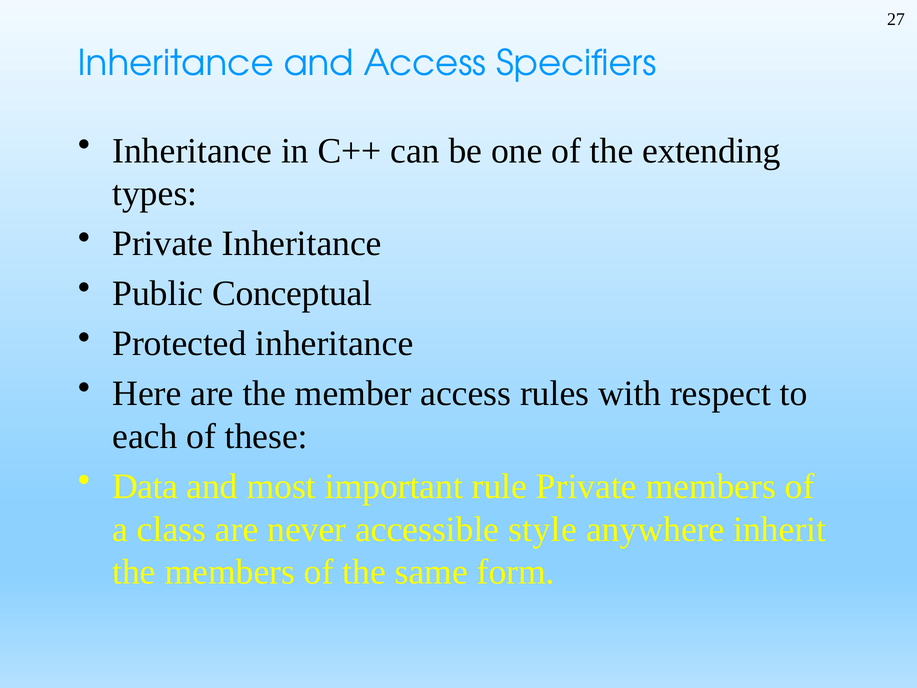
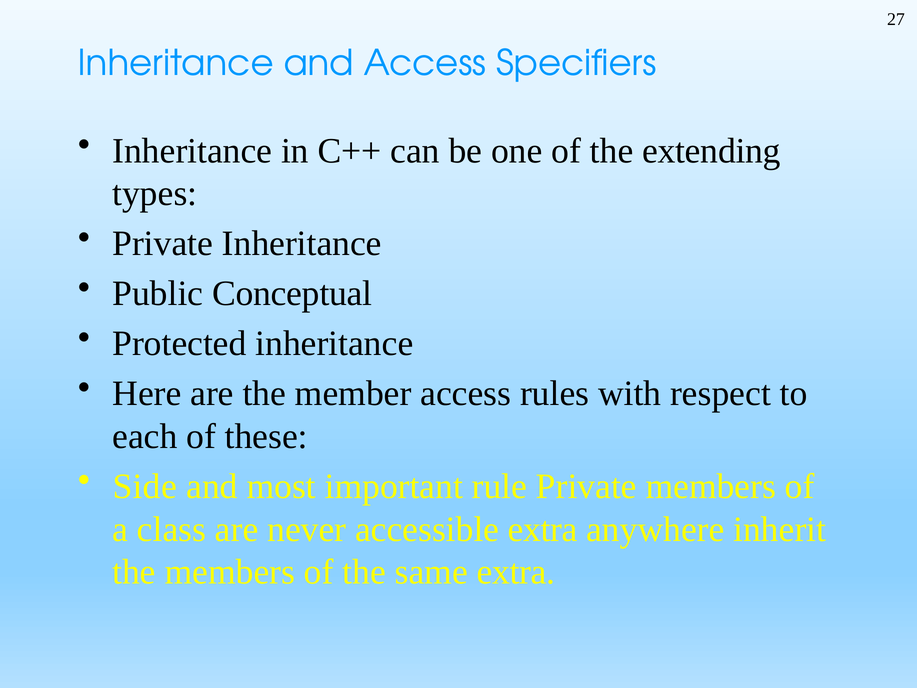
Data: Data -> Side
accessible style: style -> extra
same form: form -> extra
